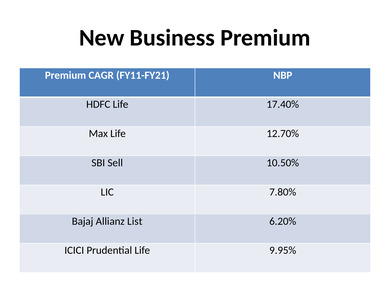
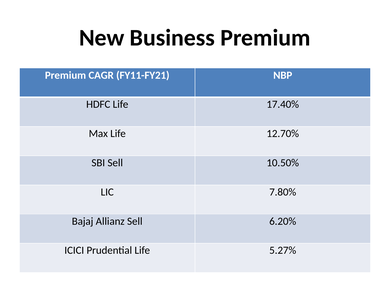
Allianz List: List -> Sell
9.95%: 9.95% -> 5.27%
